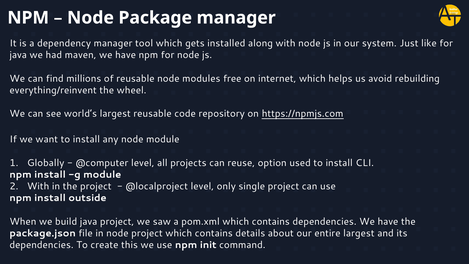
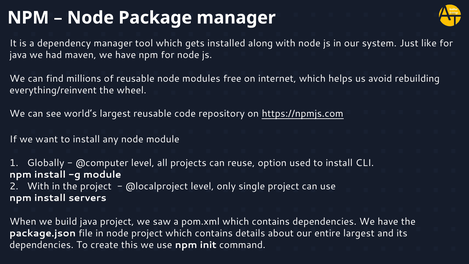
outside: outside -> servers
